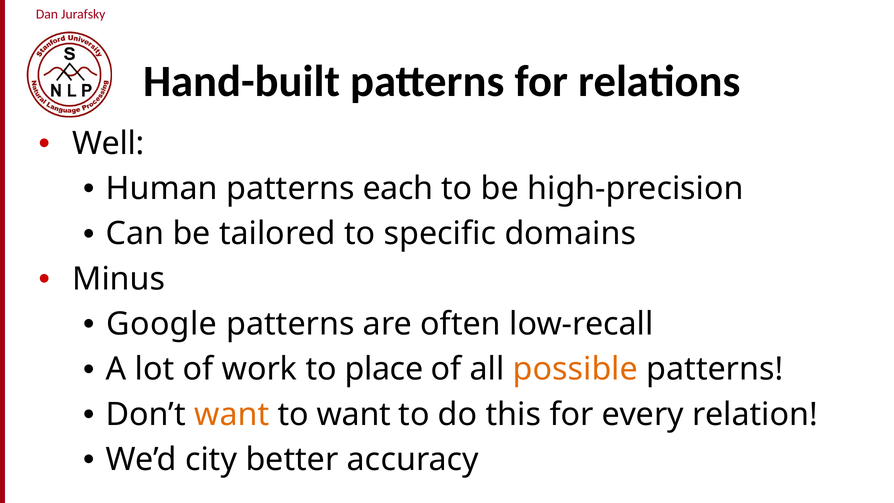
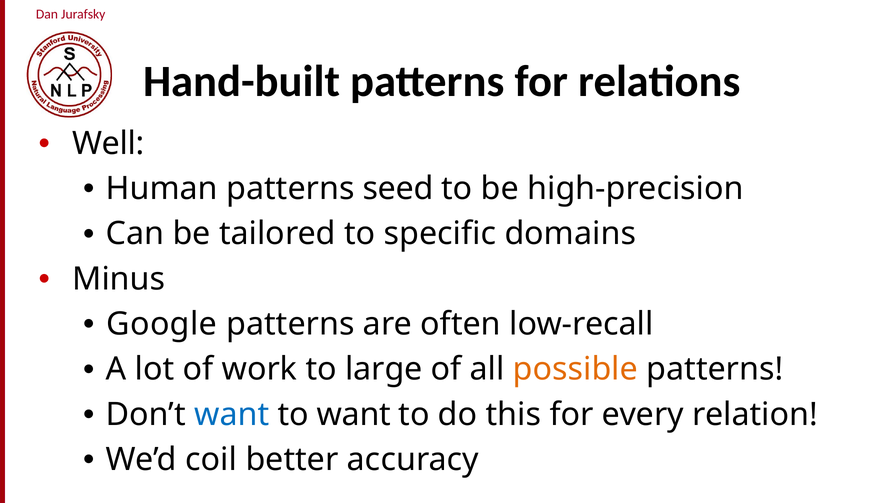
each: each -> seed
place: place -> large
want at (232, 414) colour: orange -> blue
city: city -> coil
